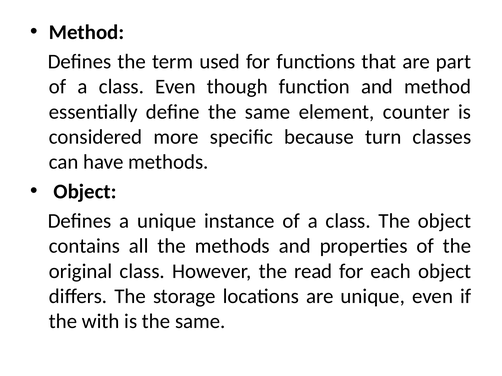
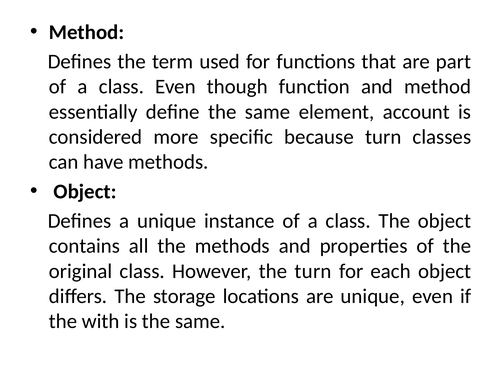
counter: counter -> account
the read: read -> turn
